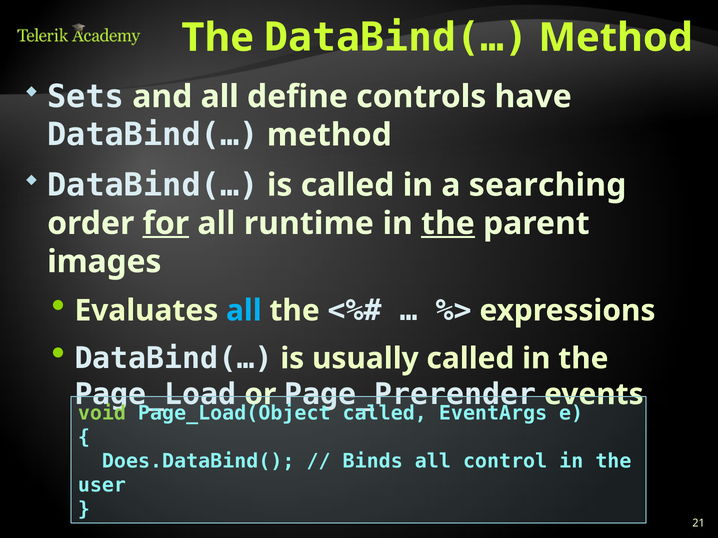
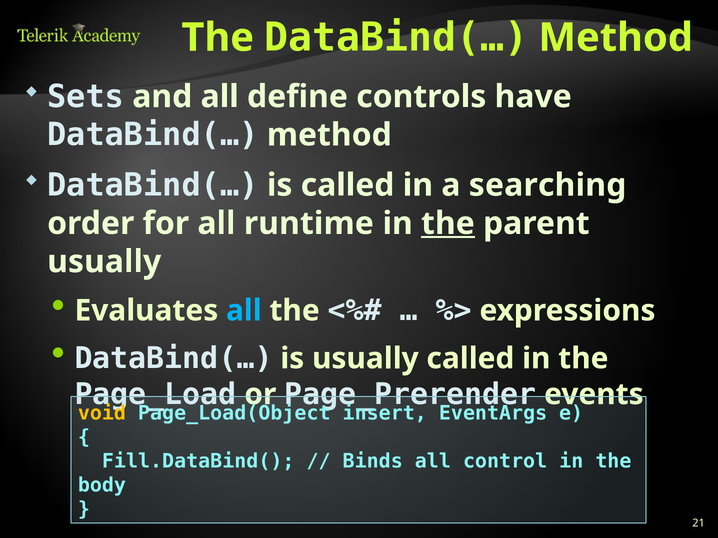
for underline: present -> none
images at (104, 262): images -> usually
void colour: light green -> yellow
called at (385, 414): called -> insert
Does.DataBind(: Does.DataBind( -> Fill.DataBind(
user: user -> body
